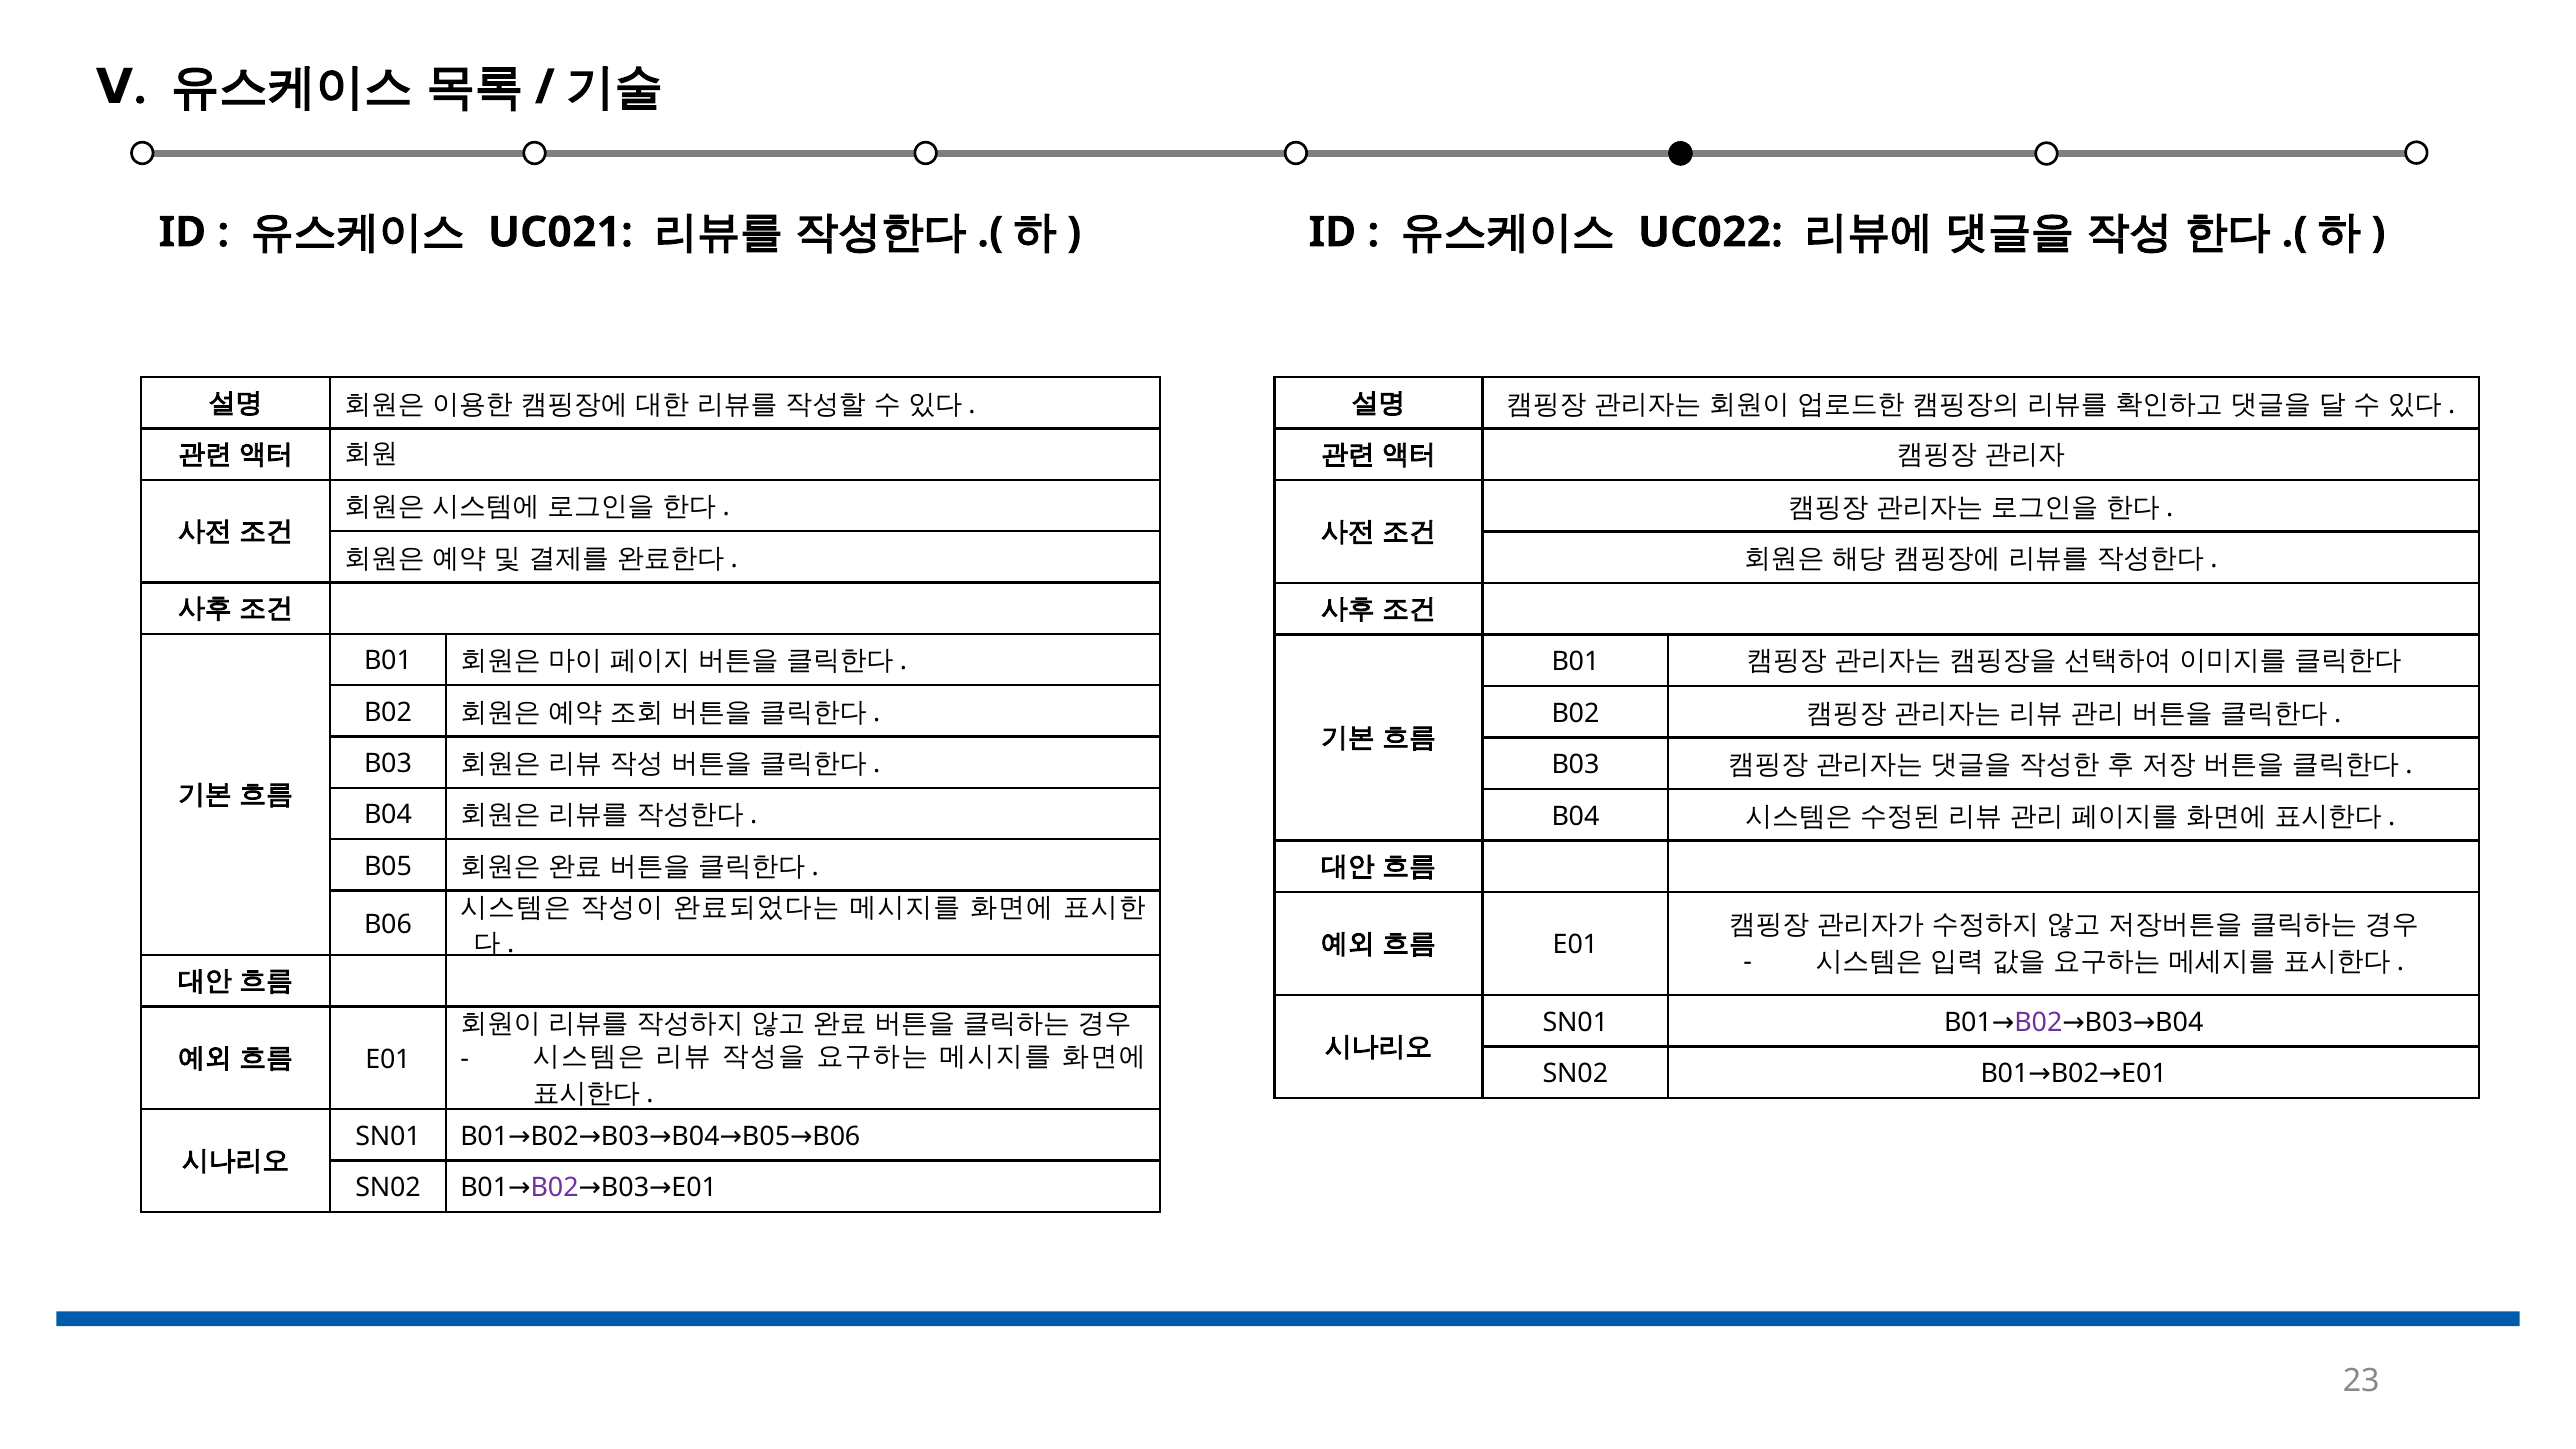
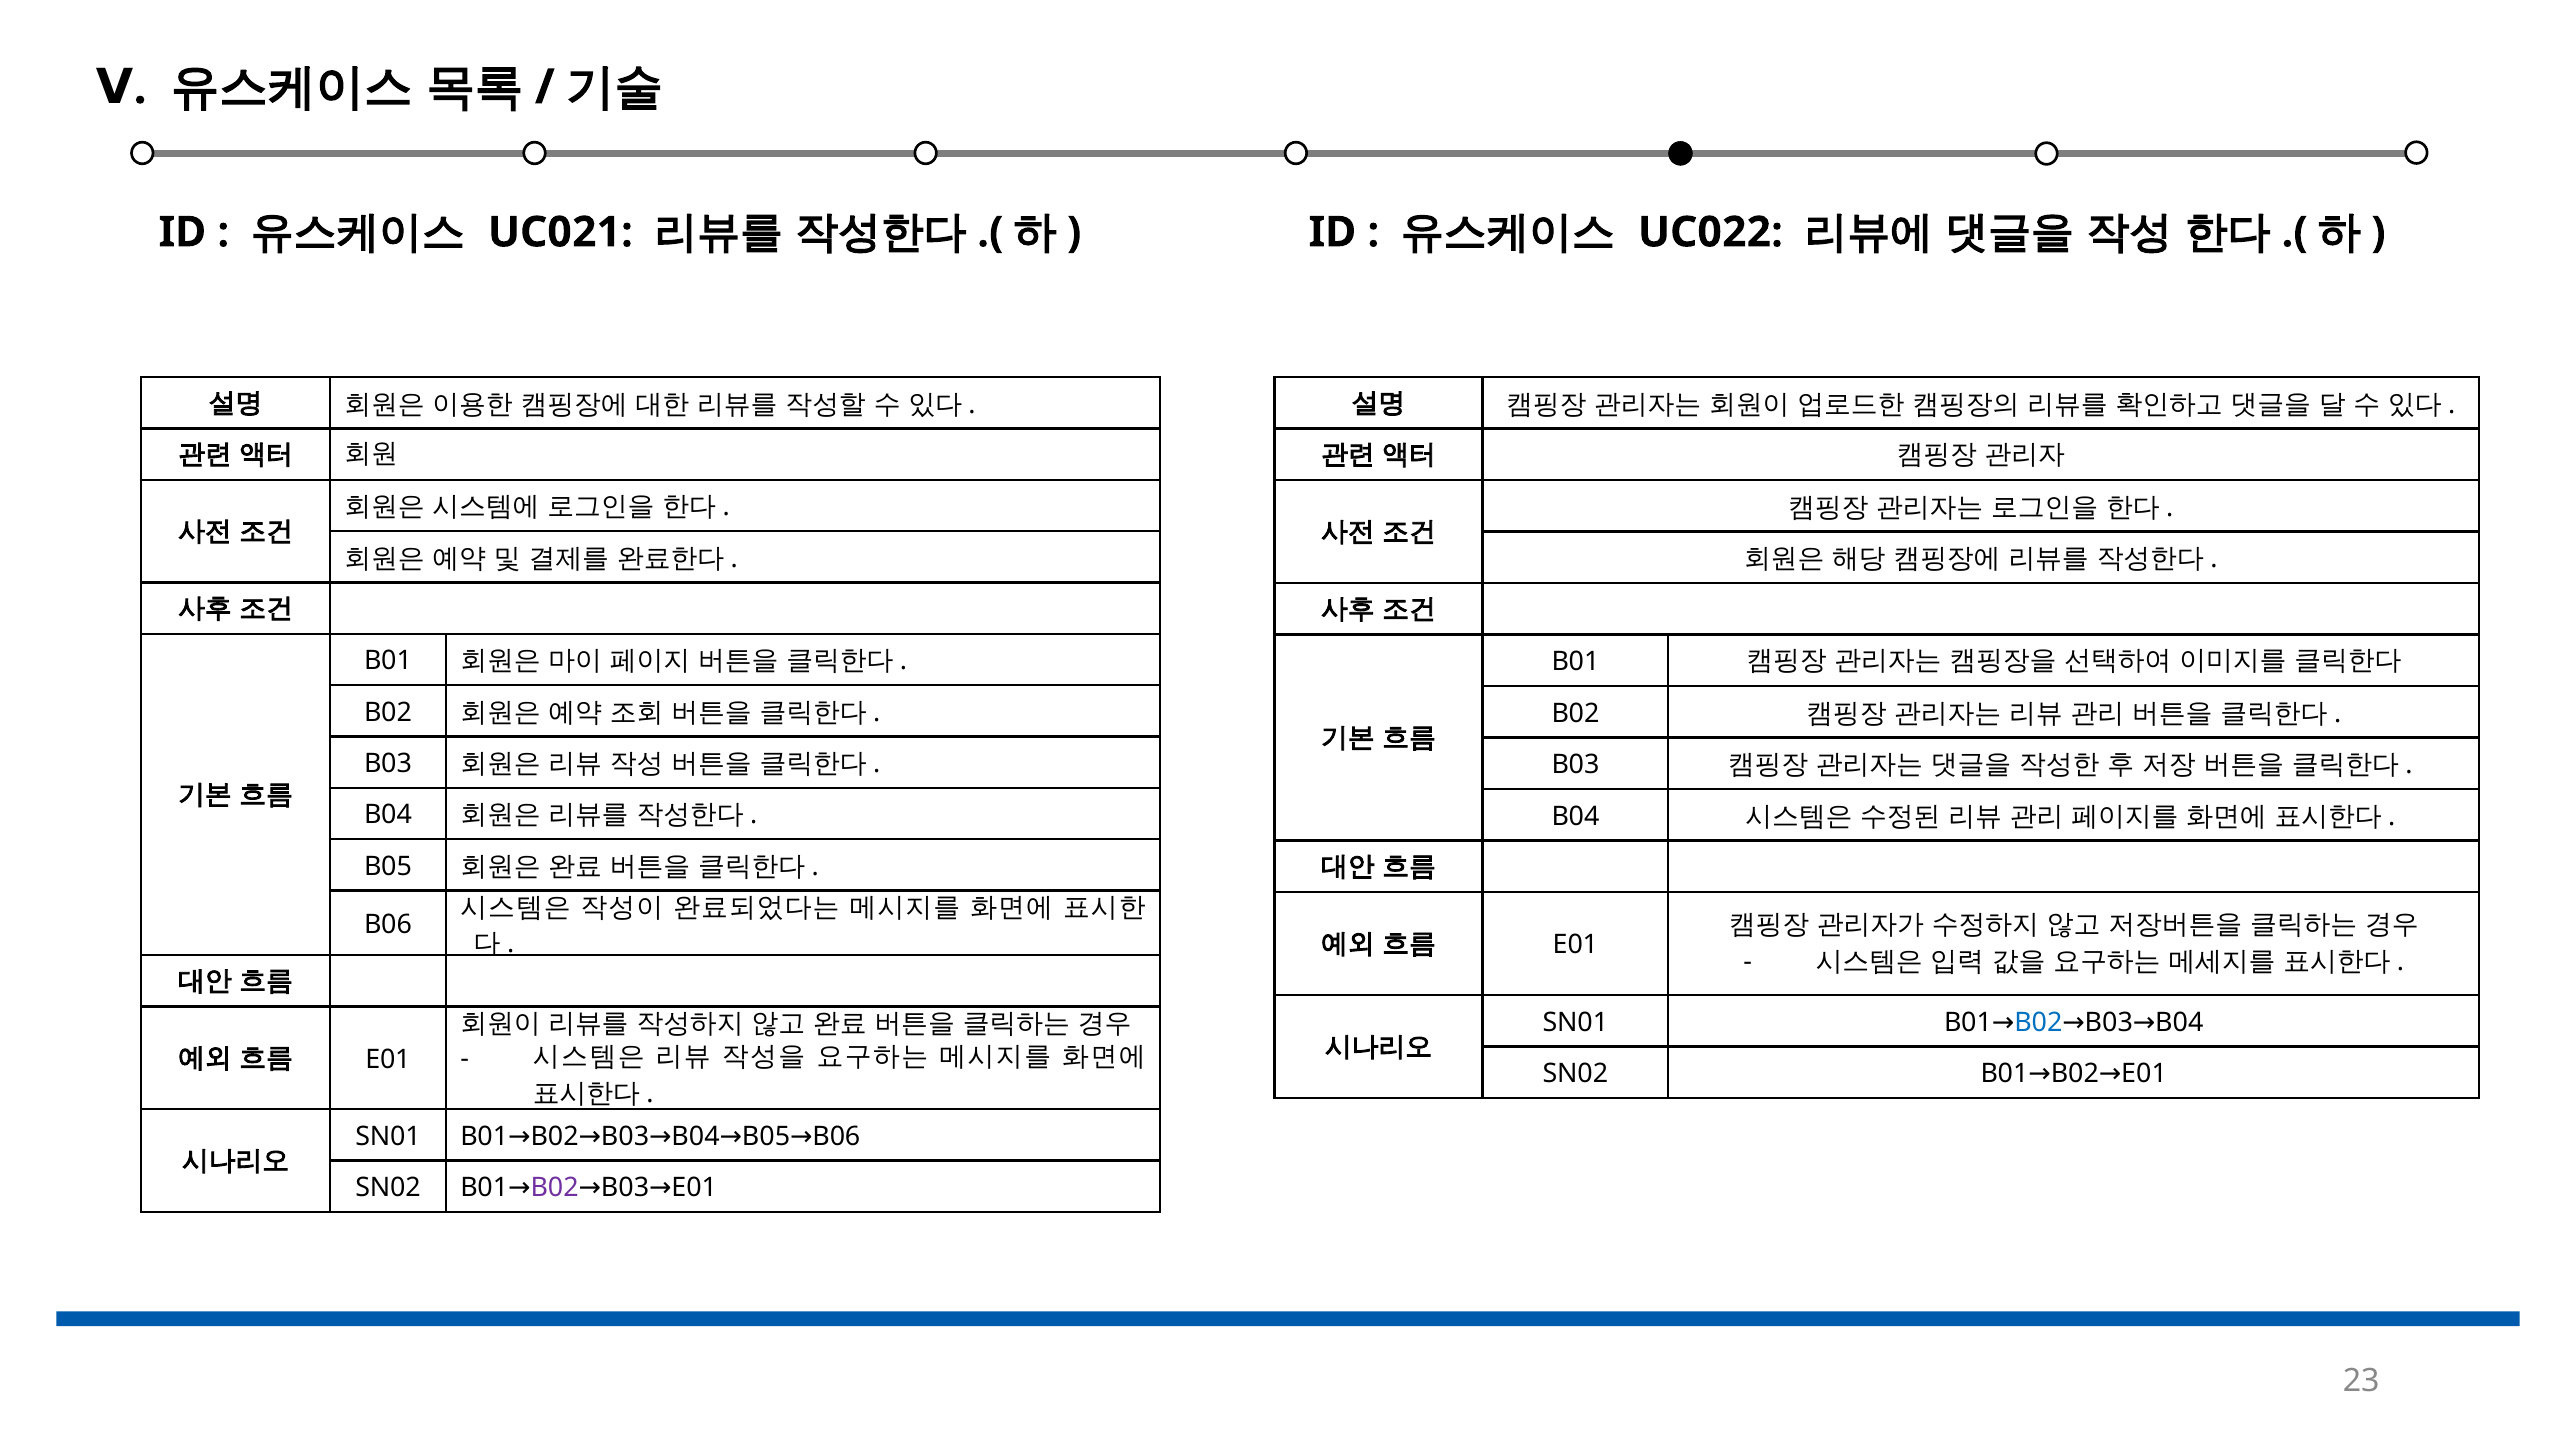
B02 at (2038, 1022) colour: purple -> blue
